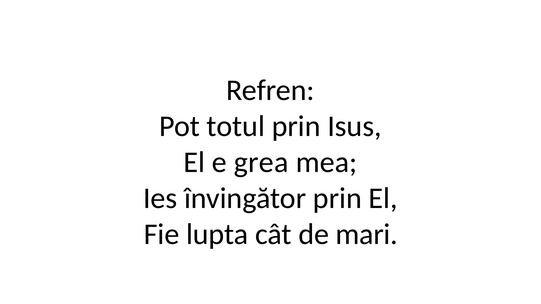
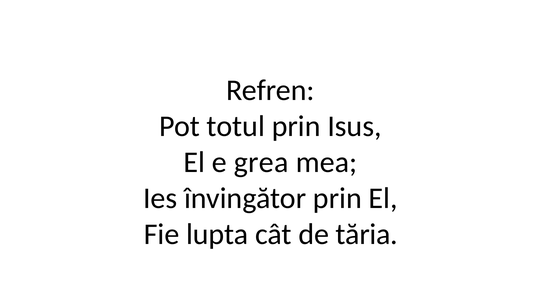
mari: mari -> tăria
